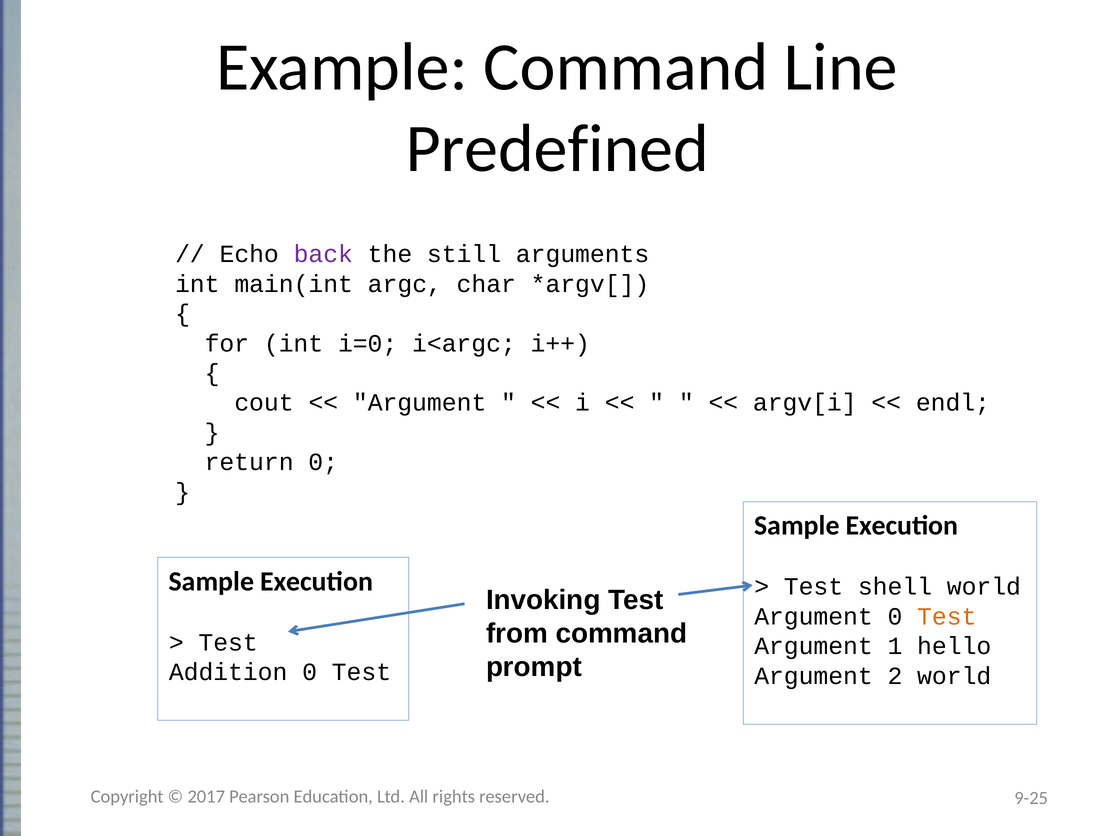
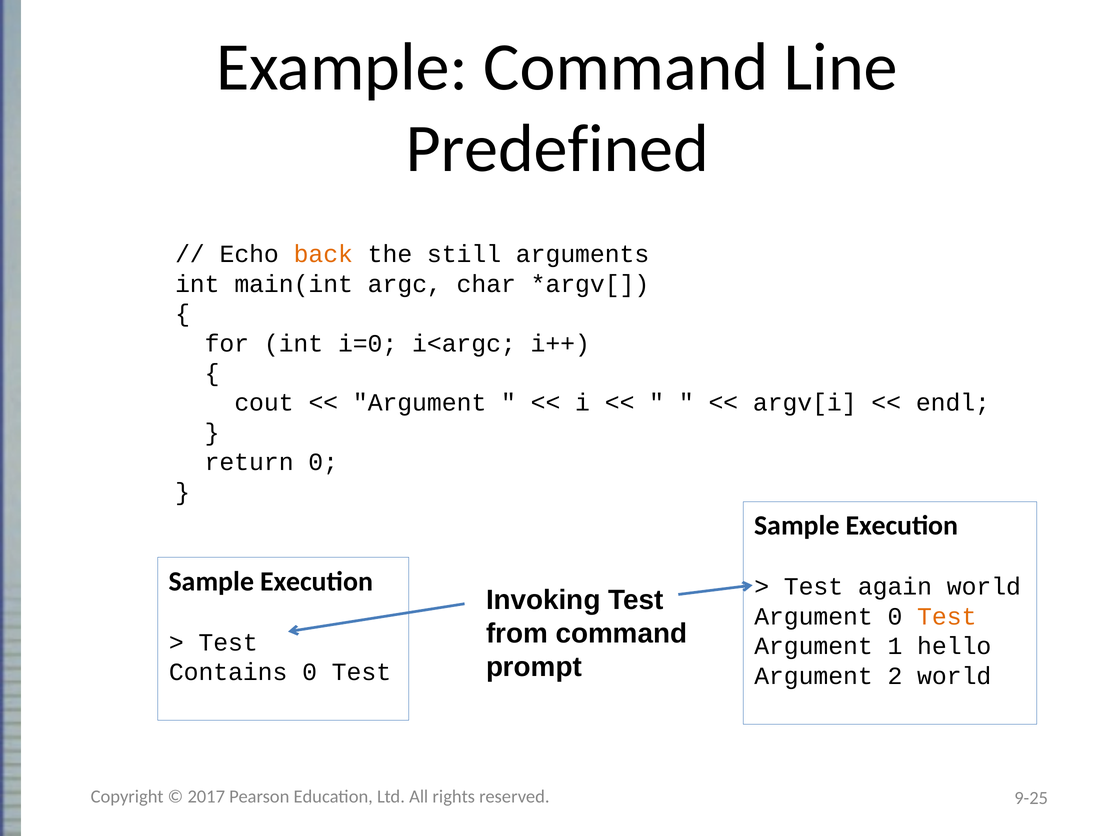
back colour: purple -> orange
shell: shell -> again
Addition: Addition -> Contains
